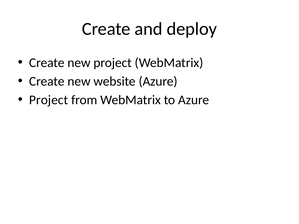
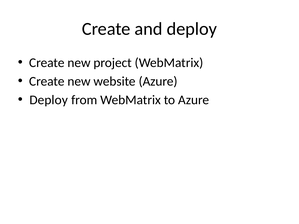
Project at (49, 100): Project -> Deploy
